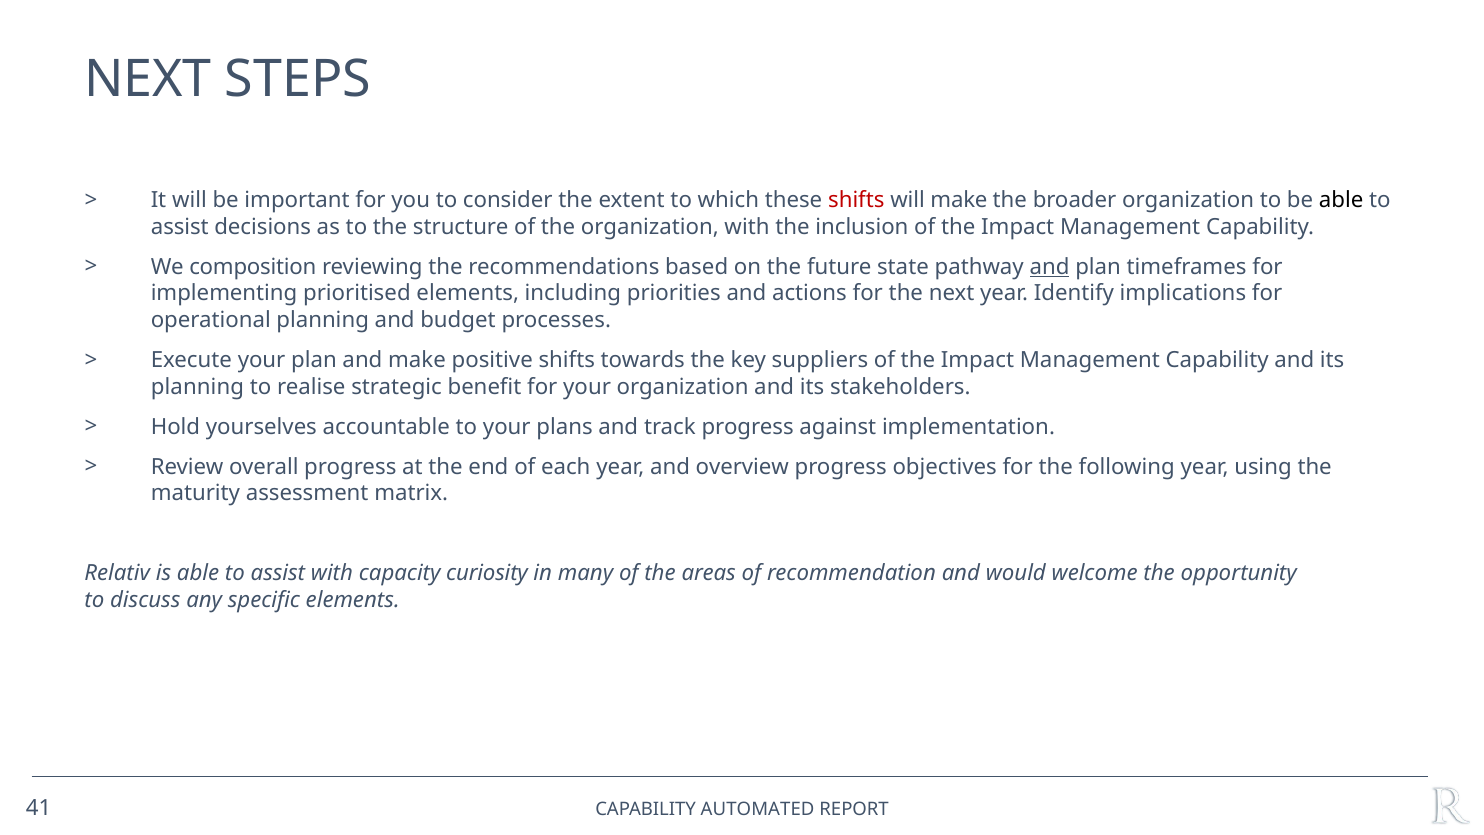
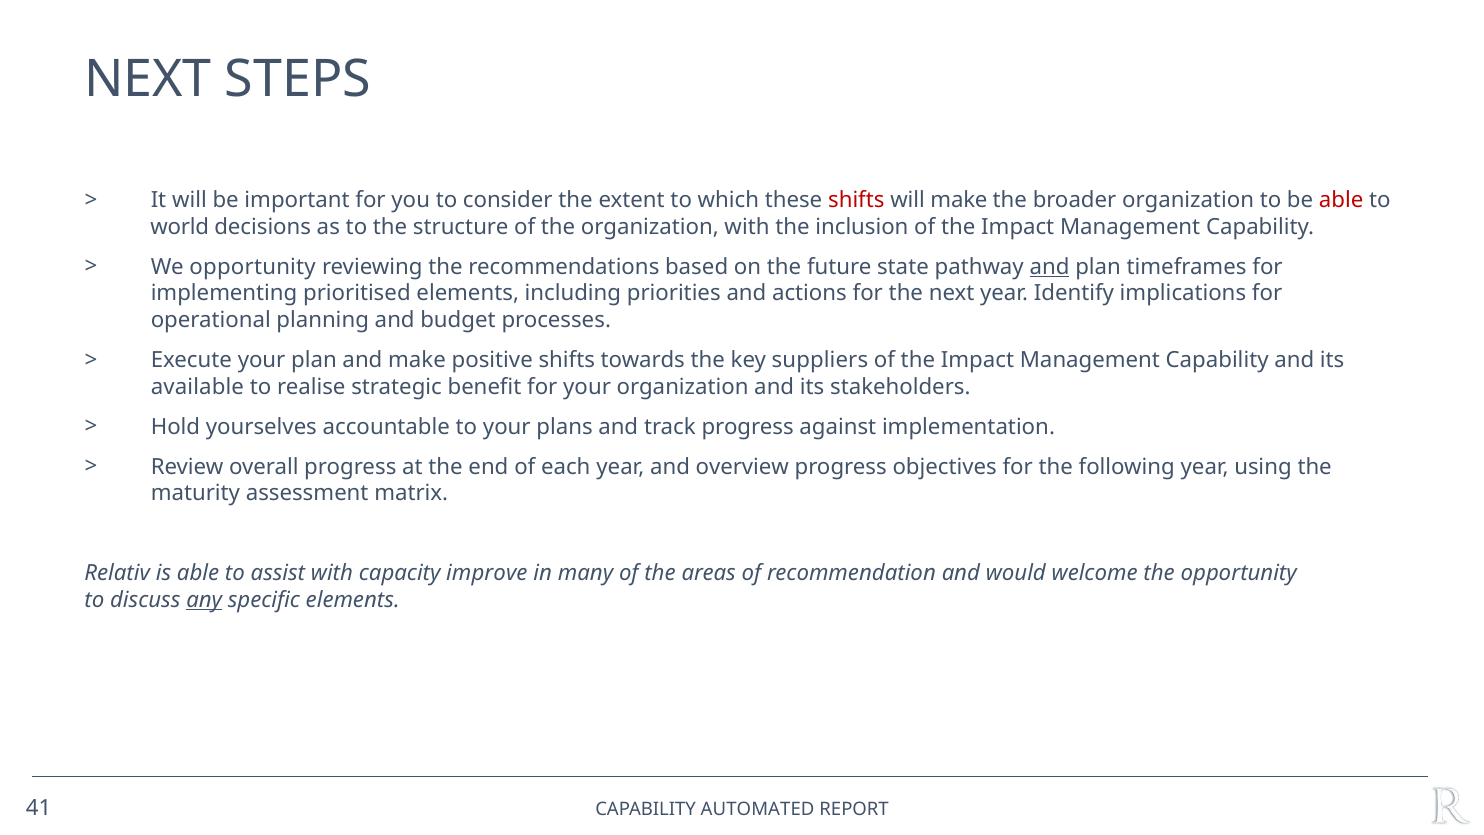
able at (1341, 200) colour: black -> red
assist at (180, 227): assist -> world
We composition: composition -> opportunity
planning at (197, 387): planning -> available
curiosity: curiosity -> improve
any underline: none -> present
